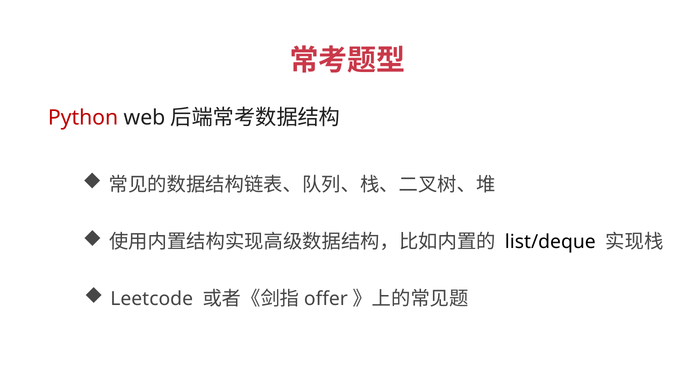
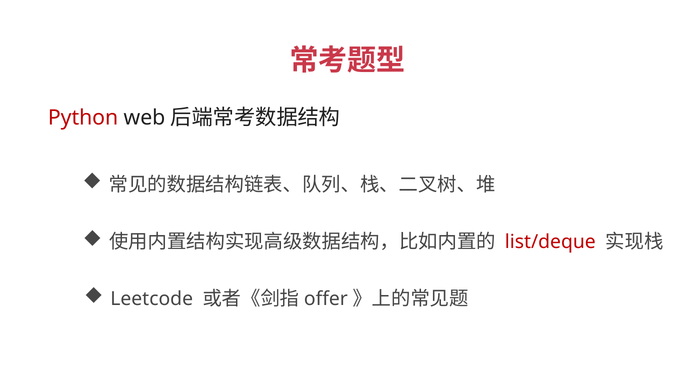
list/deque colour: black -> red
